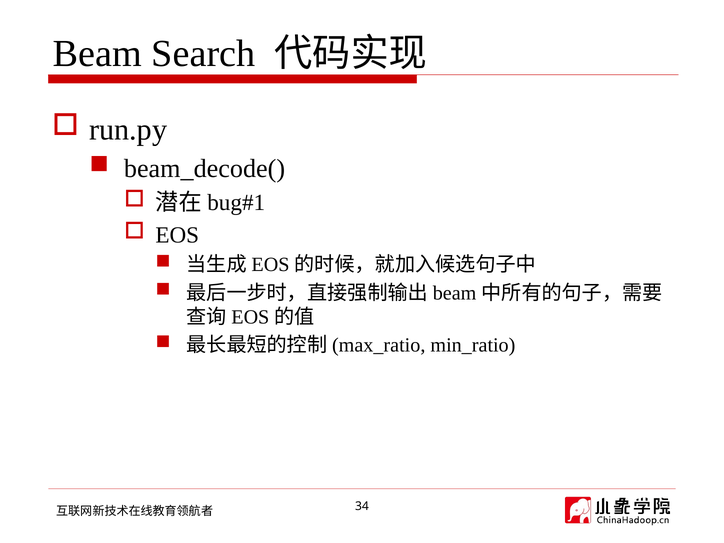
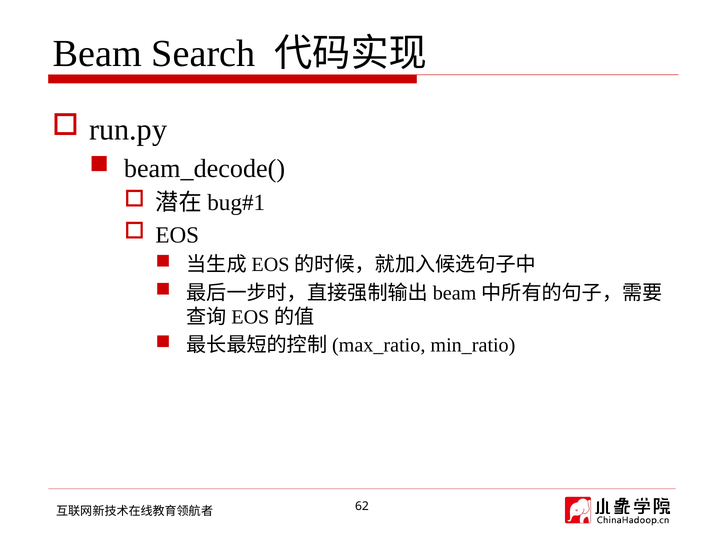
34: 34 -> 62
